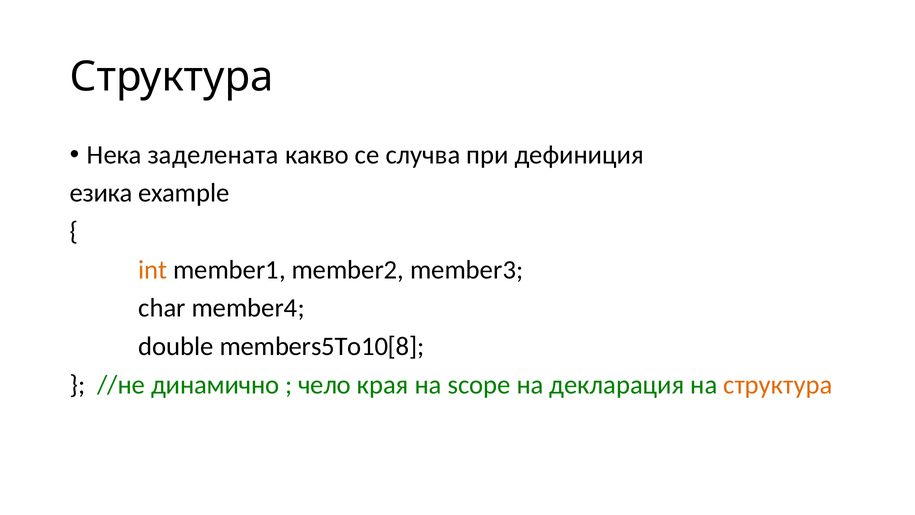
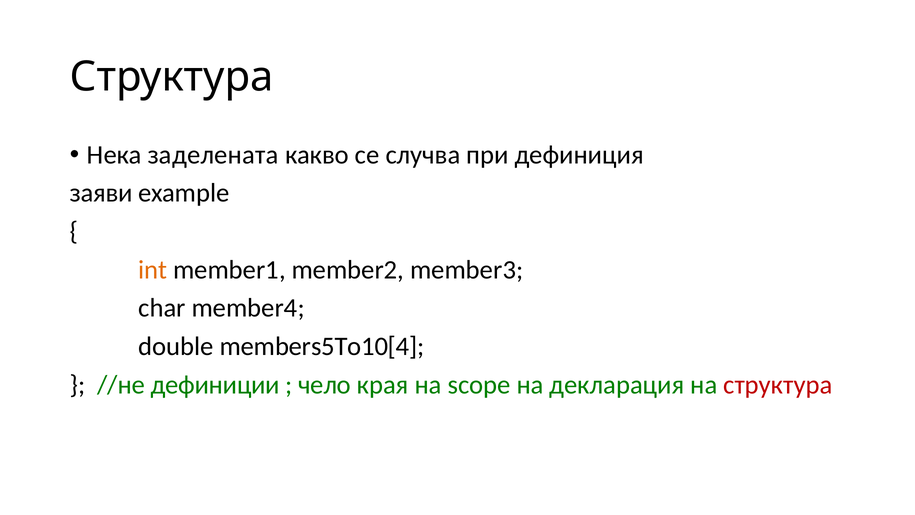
езика: езика -> заяви
members5To10[8: members5To10[8 -> members5To10[4
динамично: динамично -> дефиниции
структура at (778, 385) colour: orange -> red
